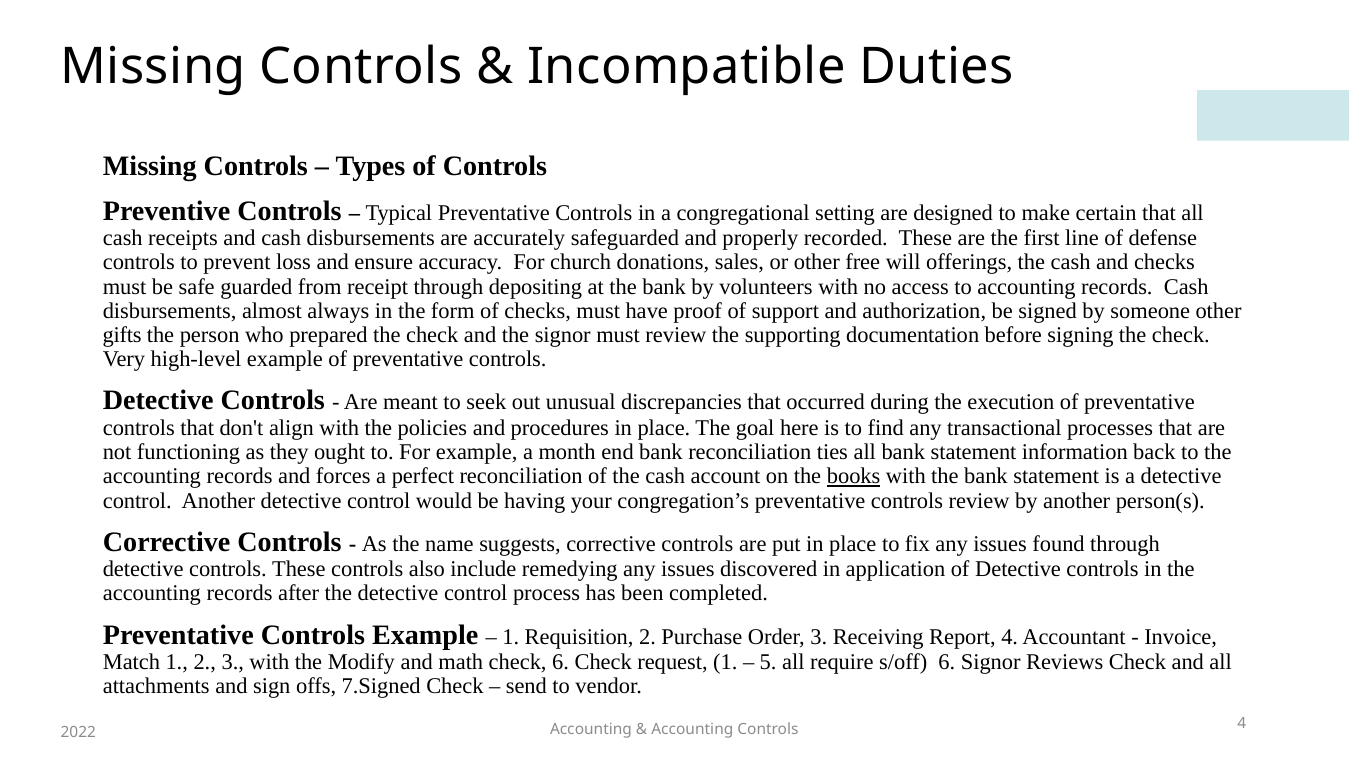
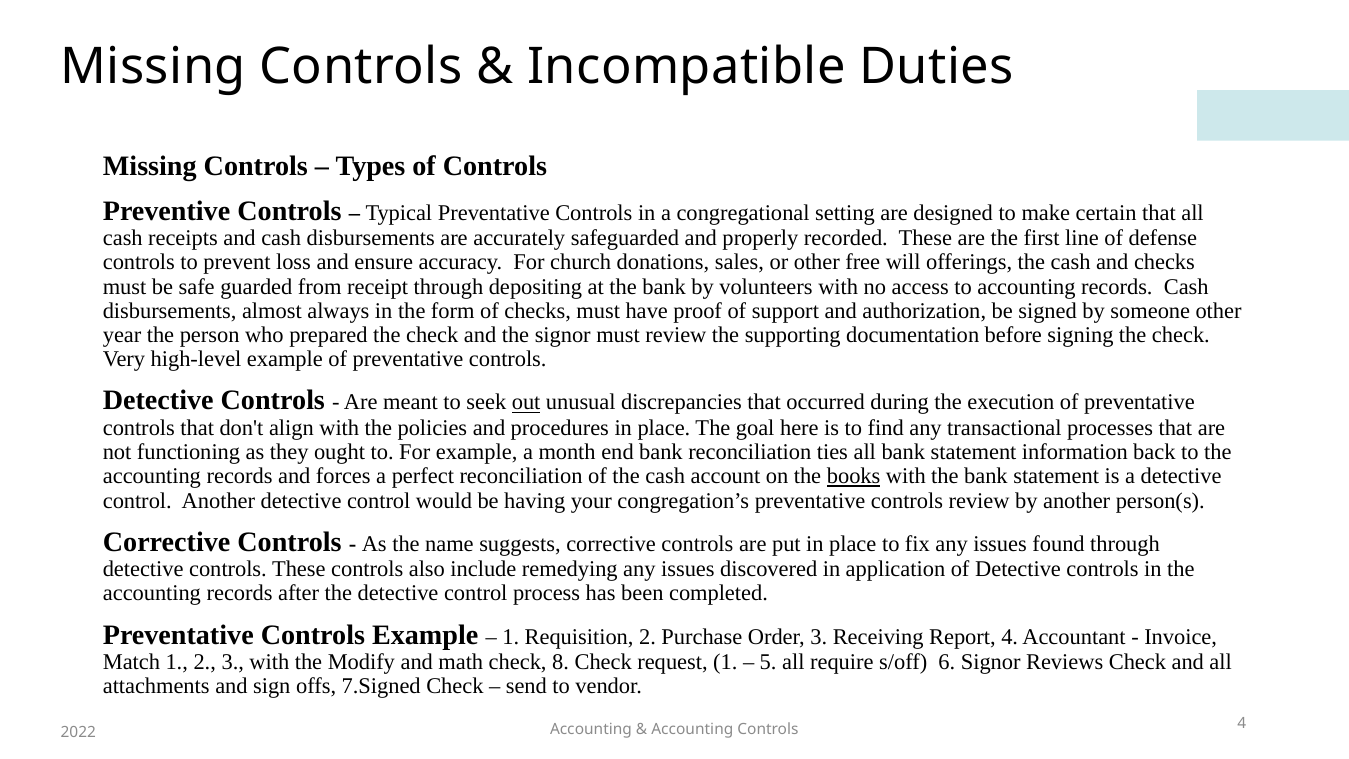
gifts: gifts -> year
out underline: none -> present
check 6: 6 -> 8
